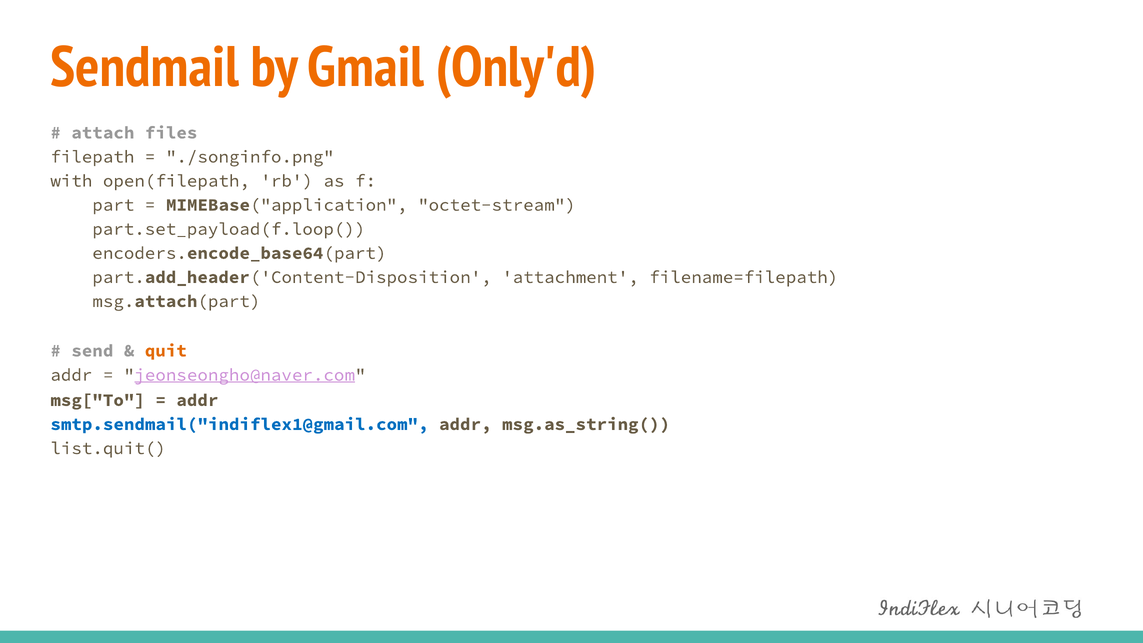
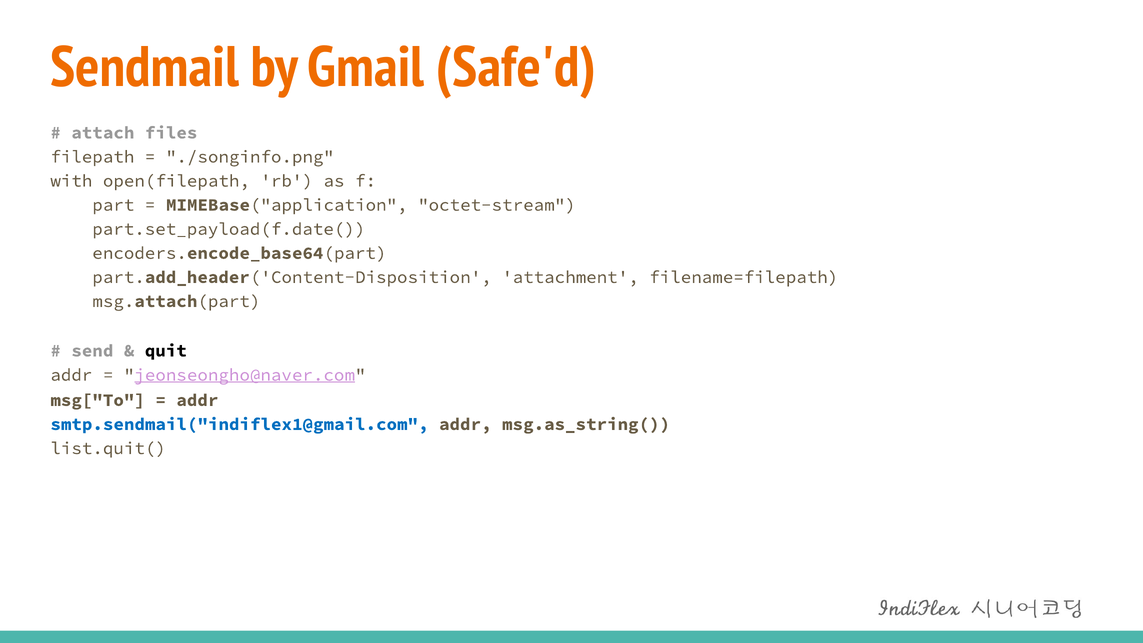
Only'd: Only'd -> Safe'd
part.set_payload(f.loop(: part.set_payload(f.loop( -> part.set_payload(f.date(
quit colour: orange -> black
